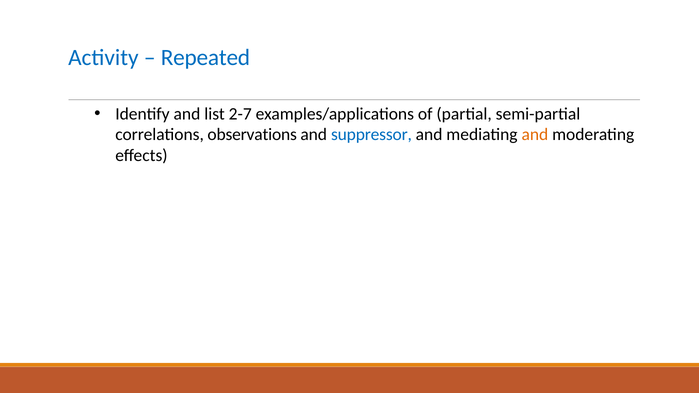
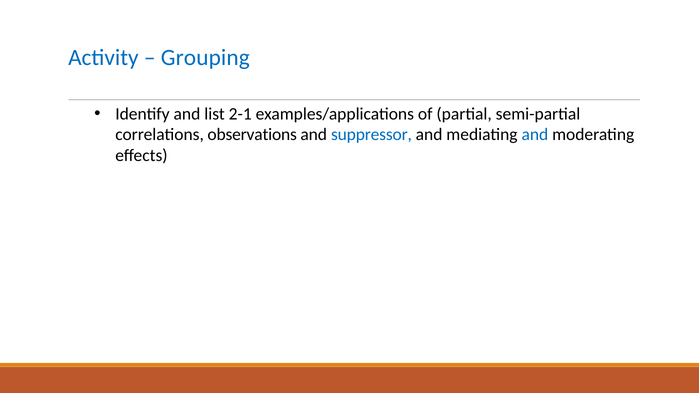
Repeated: Repeated -> Grouping
2-7: 2-7 -> 2-1
and at (535, 135) colour: orange -> blue
